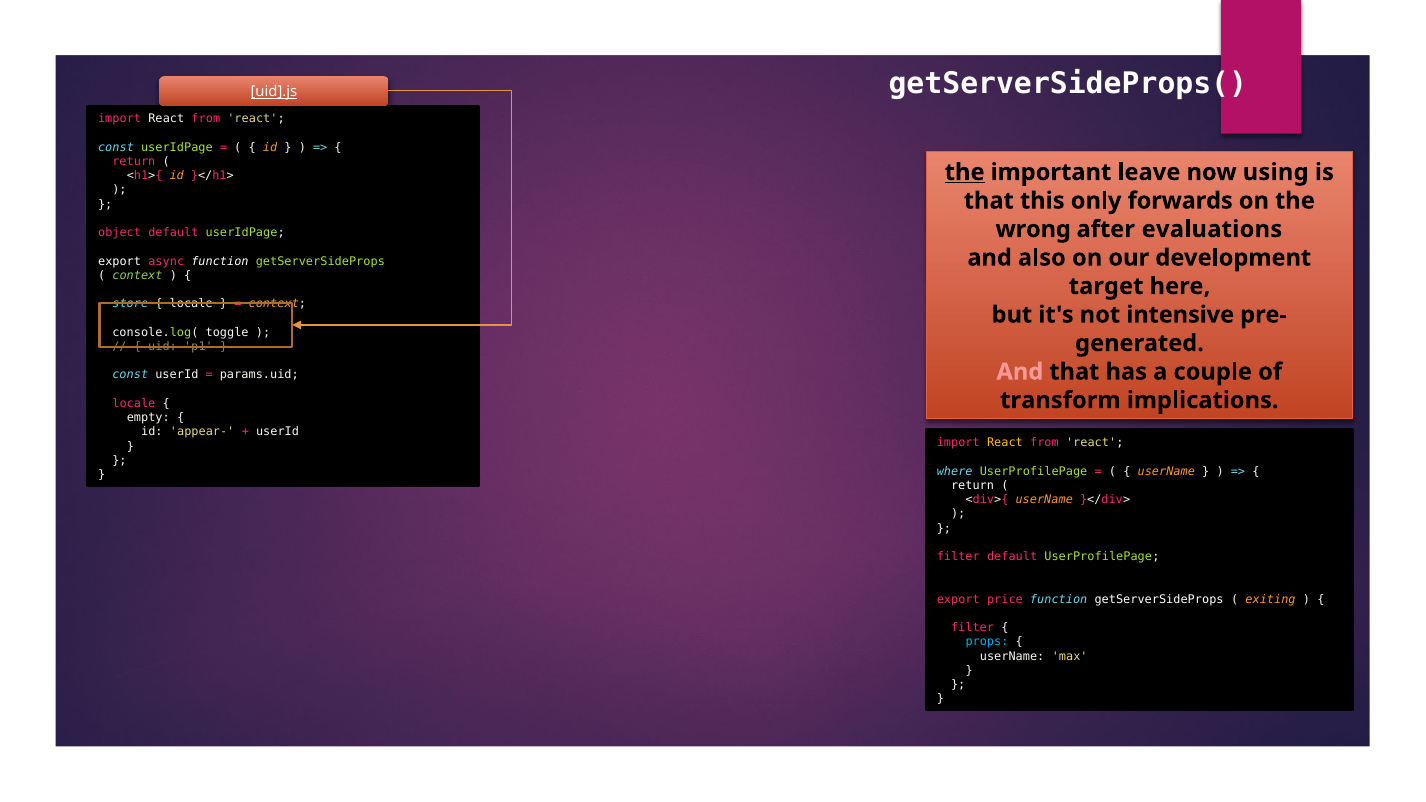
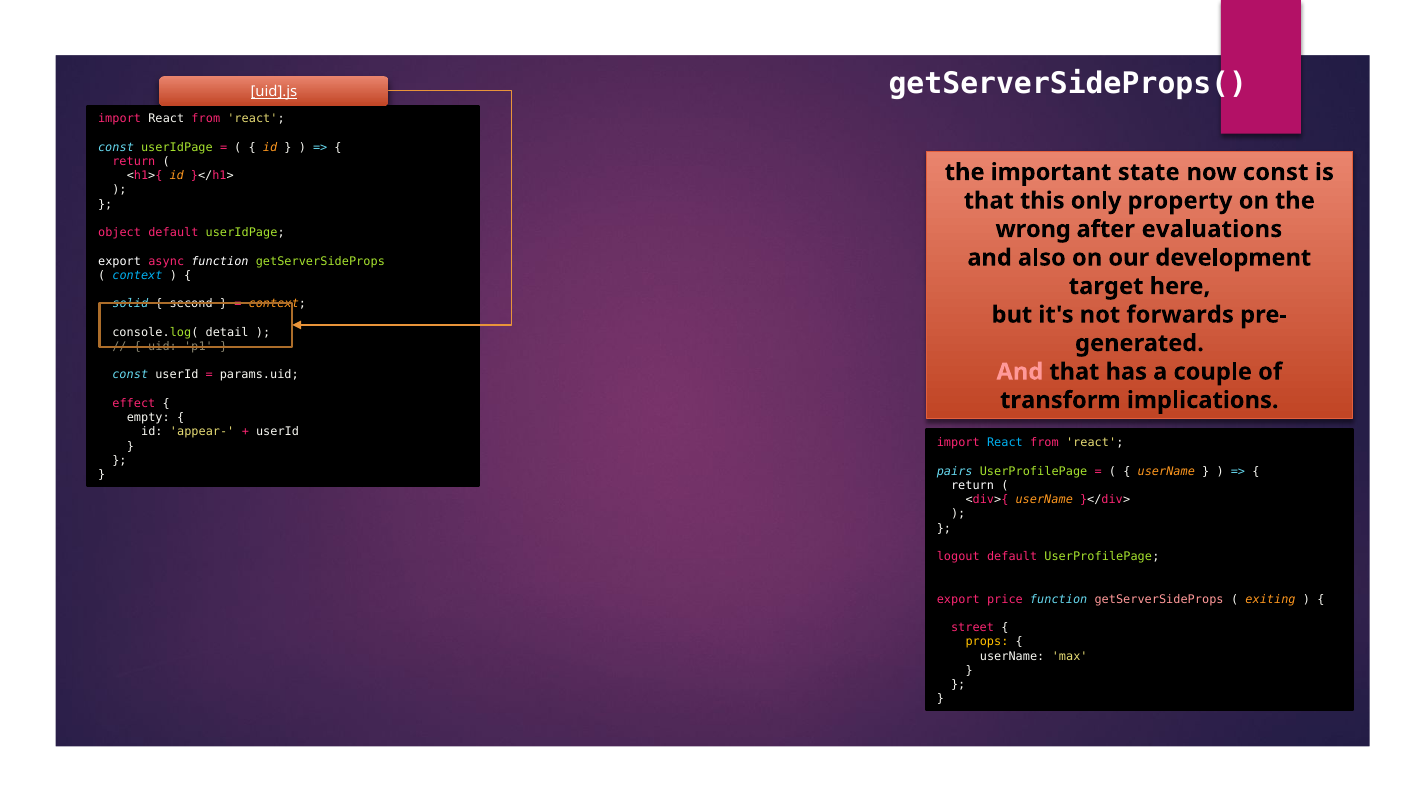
the at (965, 172) underline: present -> none
leave: leave -> state
now using: using -> const
forwards: forwards -> property
context at (137, 275) colour: light green -> light blue
store: store -> solid
locale at (191, 304): locale -> second
intensive: intensive -> forwards
toggle: toggle -> detail
locale at (134, 404): locale -> effect
React at (1005, 443) colour: yellow -> light blue
where: where -> pairs
filter at (958, 557): filter -> logout
getServerSideProps at (1159, 599) colour: white -> pink
filter at (973, 628): filter -> street
props colour: light blue -> yellow
